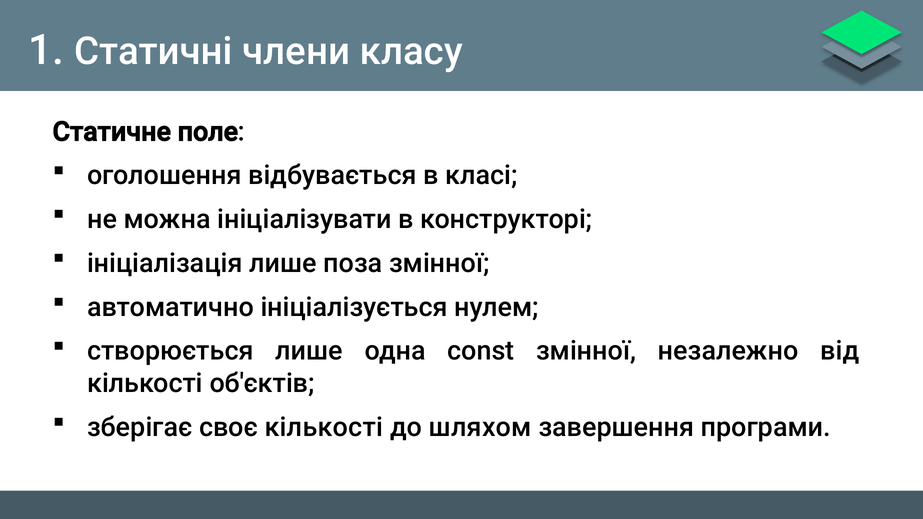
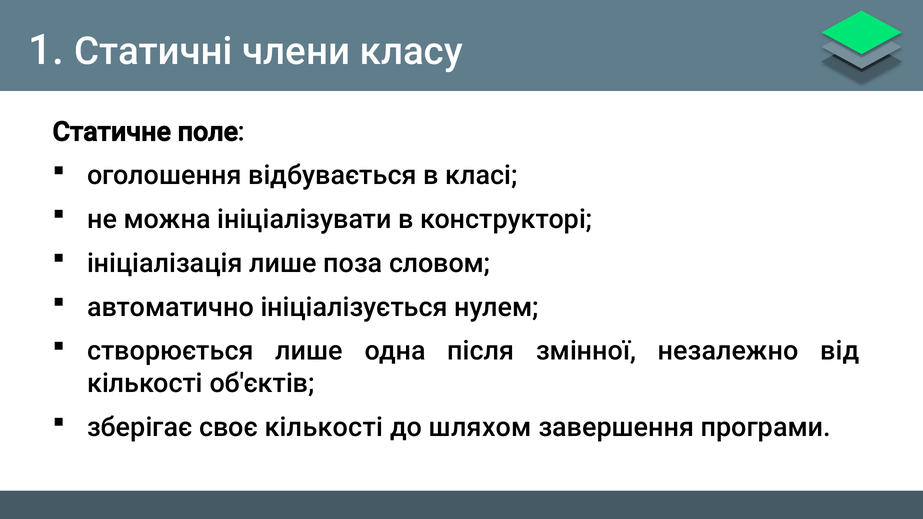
поза змінної: змінної -> словом
const: const -> після
